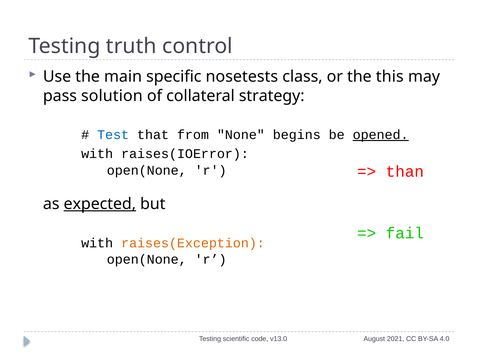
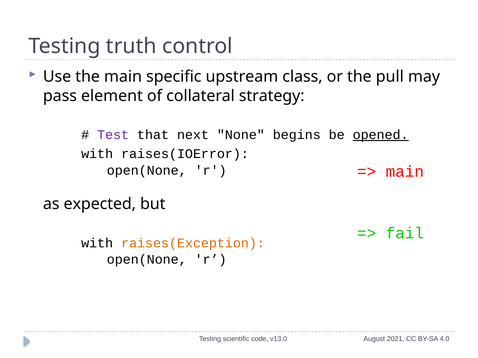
nosetests: nosetests -> upstream
this: this -> pull
solution: solution -> element
Test colour: blue -> purple
from: from -> next
than at (405, 172): than -> main
expected underline: present -> none
